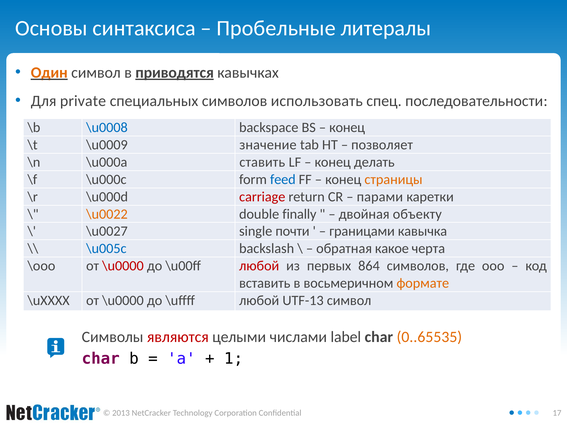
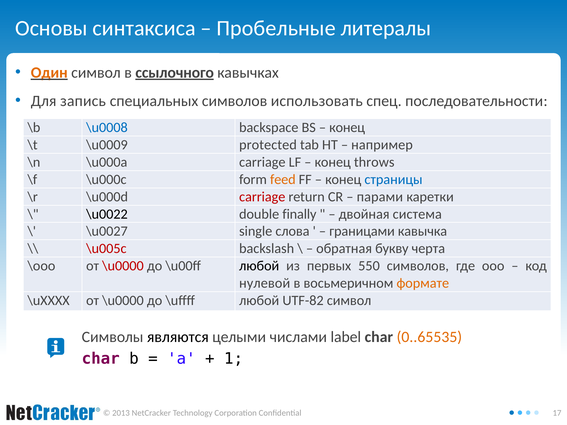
приводятся: приводятся -> ссылочного
private: private -> запись
значение: значение -> protected
позволяет: позволяет -> например
\u000a ставить: ставить -> carriage
делать: делать -> throws
feed colour: blue -> orange
страницы colour: orange -> blue
\u0022 colour: orange -> black
объекту: объекту -> система
почти: почти -> слова
\u005c colour: blue -> red
какое: какое -> букву
любой at (259, 266) colour: red -> black
864: 864 -> 550
вставить: вставить -> нулевой
UTF-13: UTF-13 -> UTF-82
являются colour: red -> black
